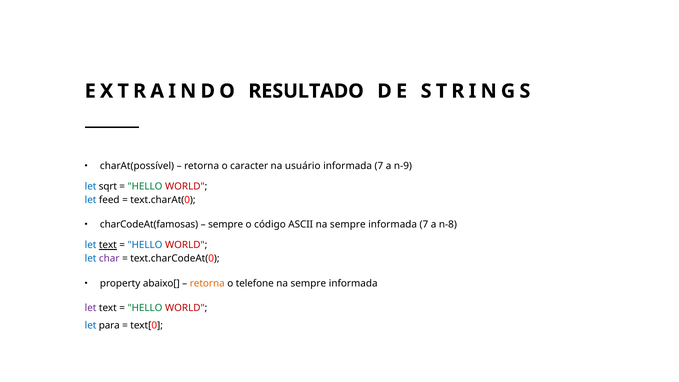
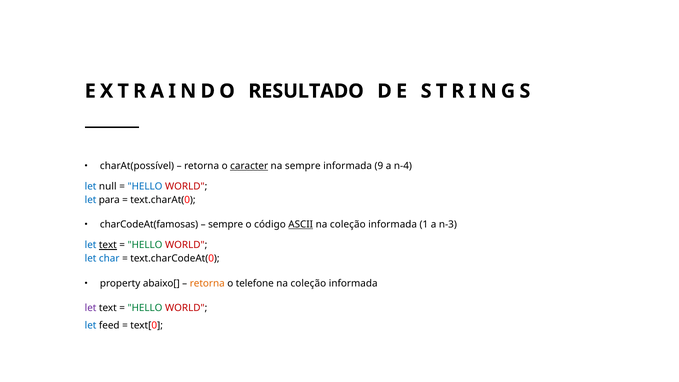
caracter underline: none -> present
na usuário: usuário -> sempre
7 at (379, 166): 7 -> 9
n-9: n-9 -> n-4
sqrt: sqrt -> null
HELLO at (145, 186) colour: green -> blue
feed: feed -> para
ASCII underline: none -> present
sempre at (348, 225): sempre -> coleção
7 at (424, 225): 7 -> 1
n-8: n-8 -> n-3
HELLO at (145, 245) colour: blue -> green
char colour: purple -> blue
sempre at (308, 283): sempre -> coleção
para: para -> feed
